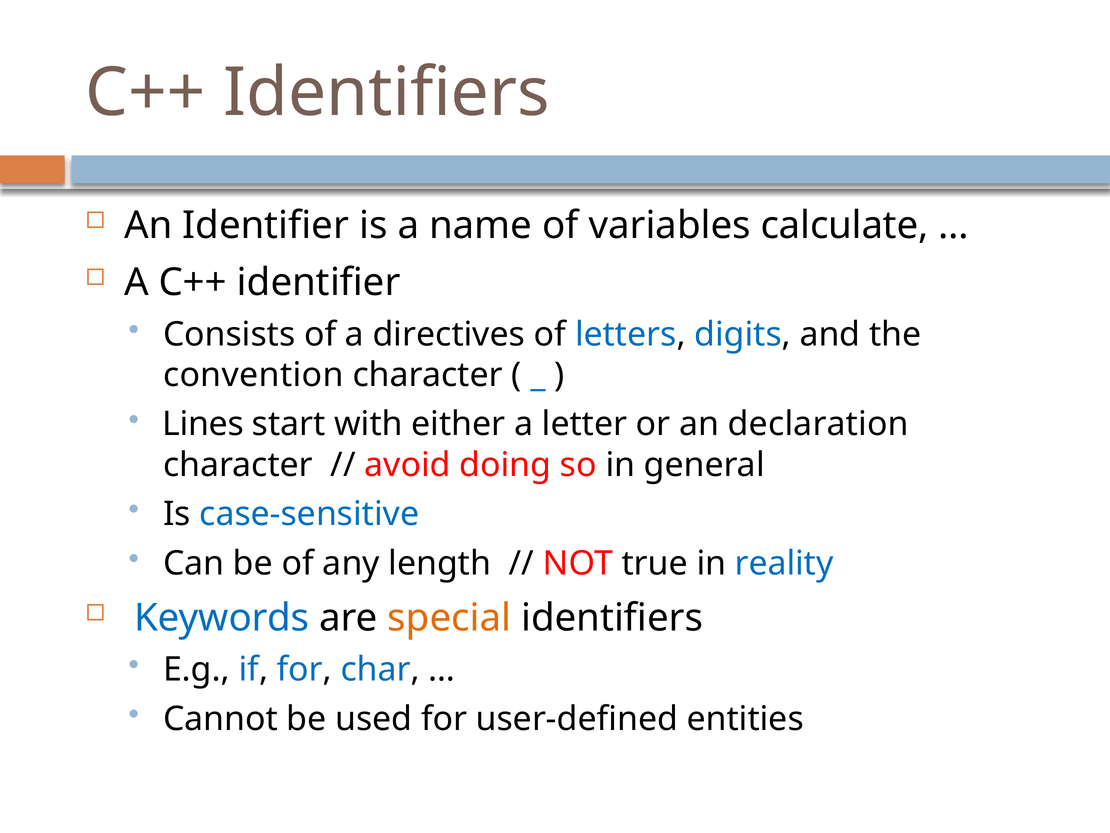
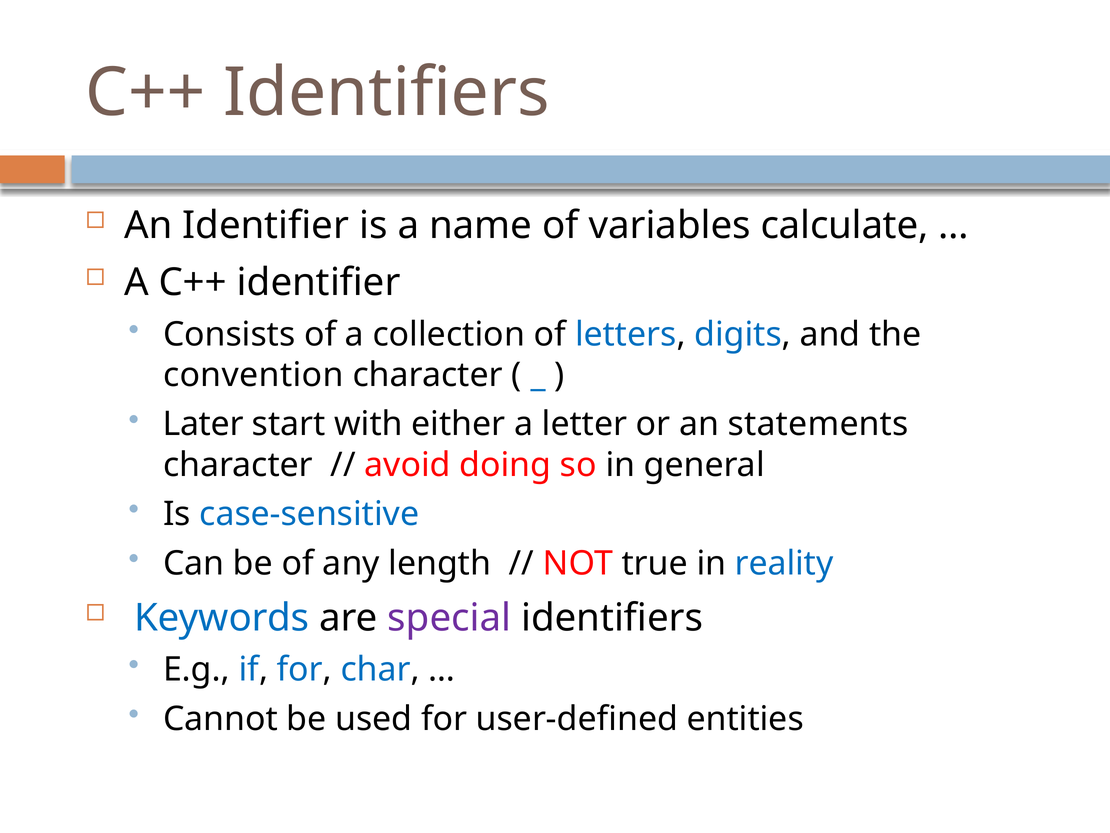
directives: directives -> collection
Lines: Lines -> Later
declaration: declaration -> statements
special colour: orange -> purple
